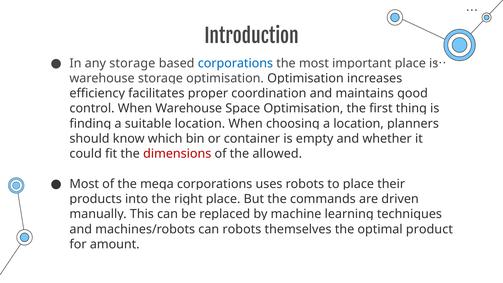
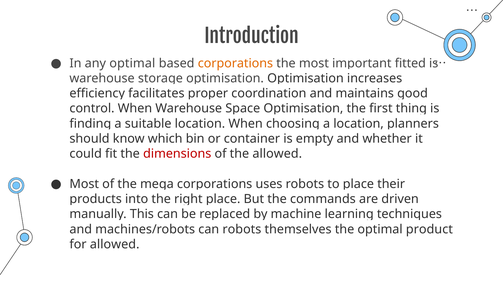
any storage: storage -> optimal
corporations at (235, 63) colour: blue -> orange
place at (410, 63): place -> fitted
for amount: amount -> allowed
